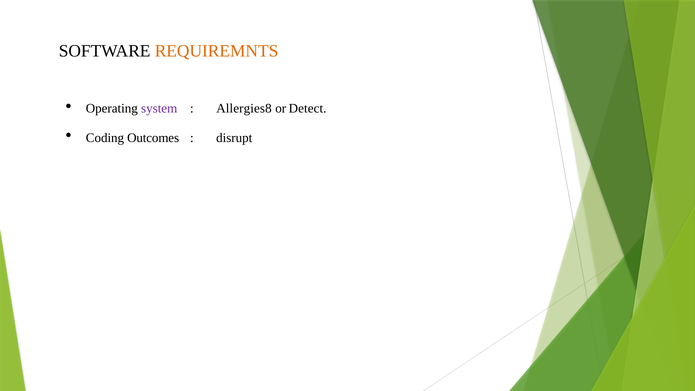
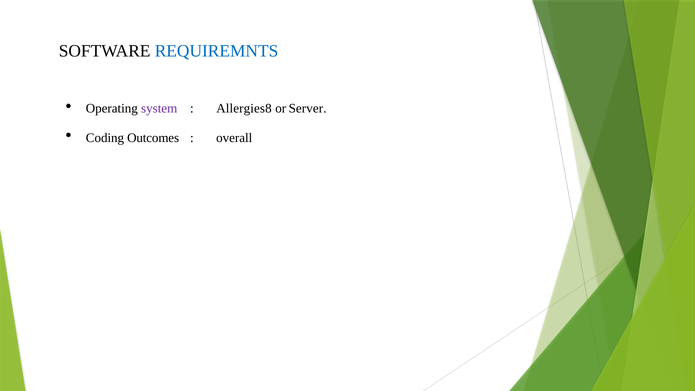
REQUIREMNTS colour: orange -> blue
Detect: Detect -> Server
disrupt: disrupt -> overall
